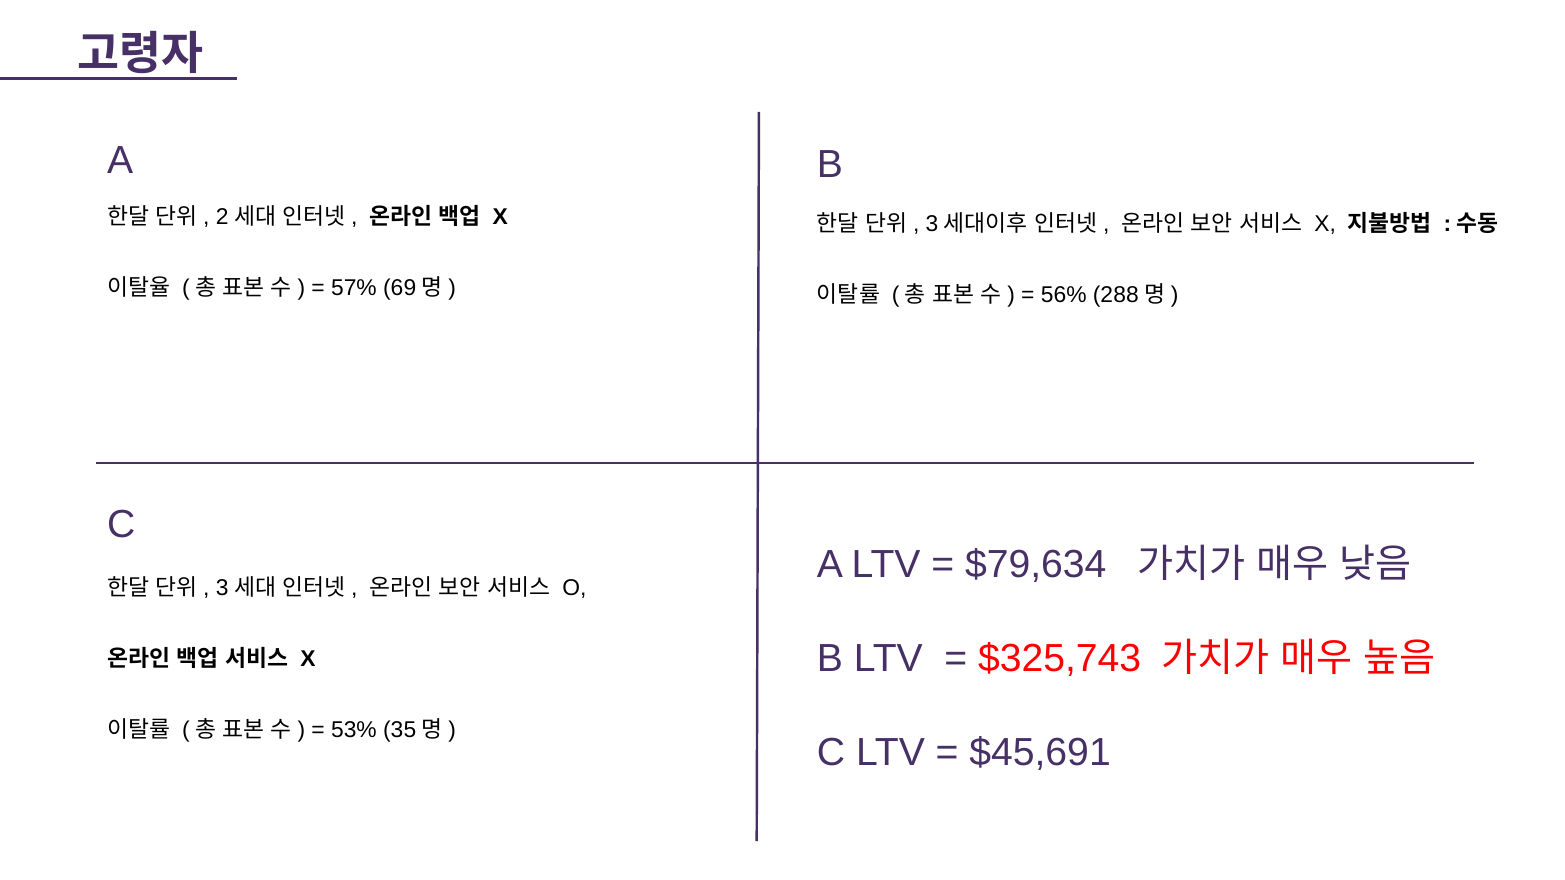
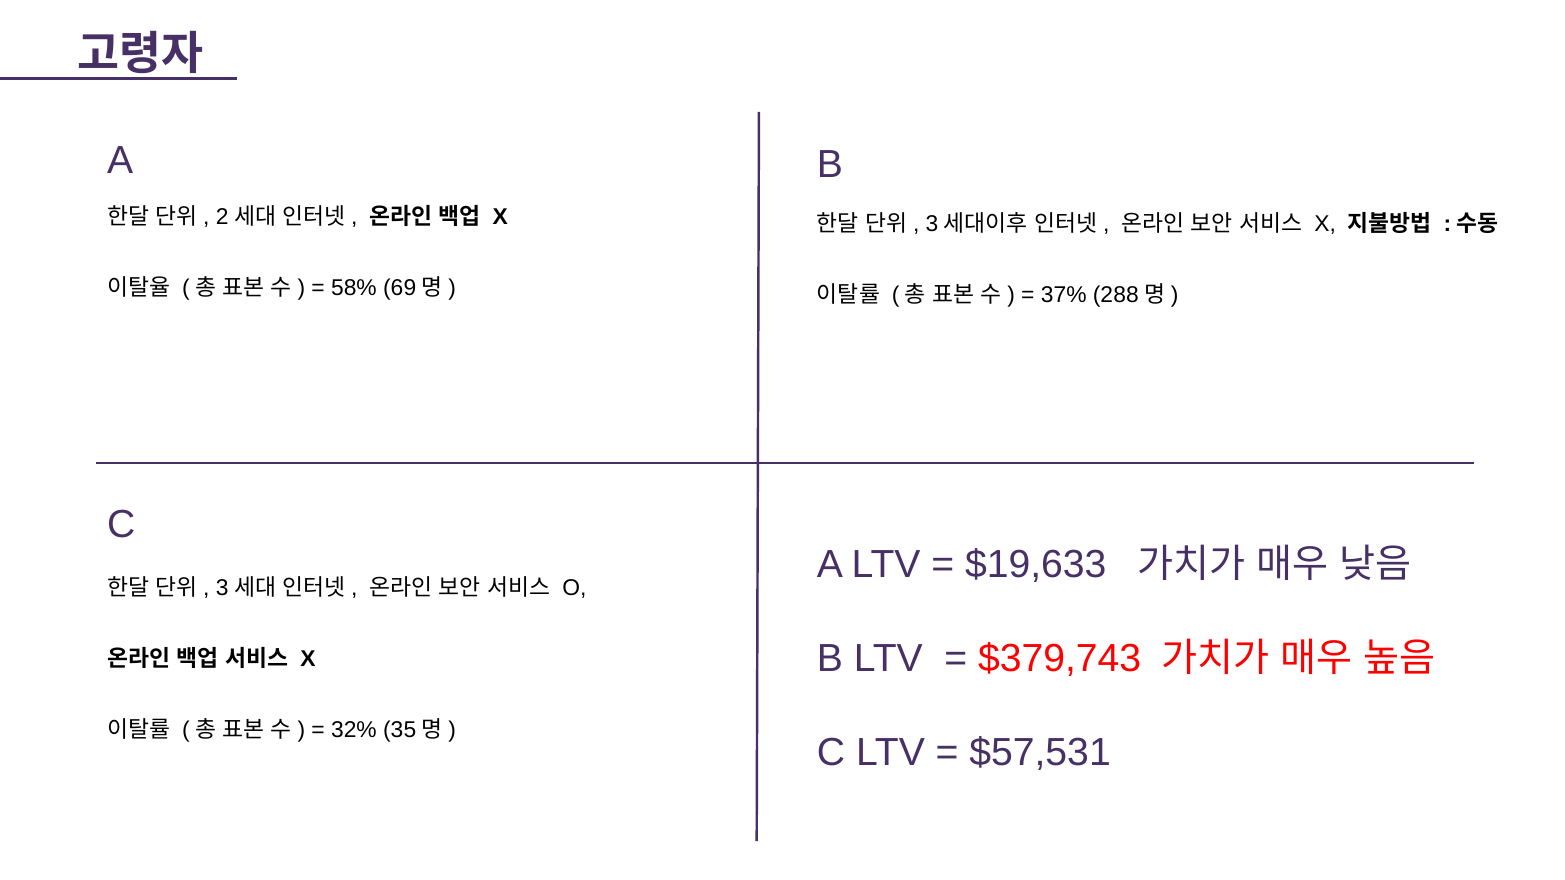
57%: 57% -> 58%
56%: 56% -> 37%
$79,634: $79,634 -> $19,633
$325,743: $325,743 -> $379,743
53%: 53% -> 32%
$45,691: $45,691 -> $57,531
